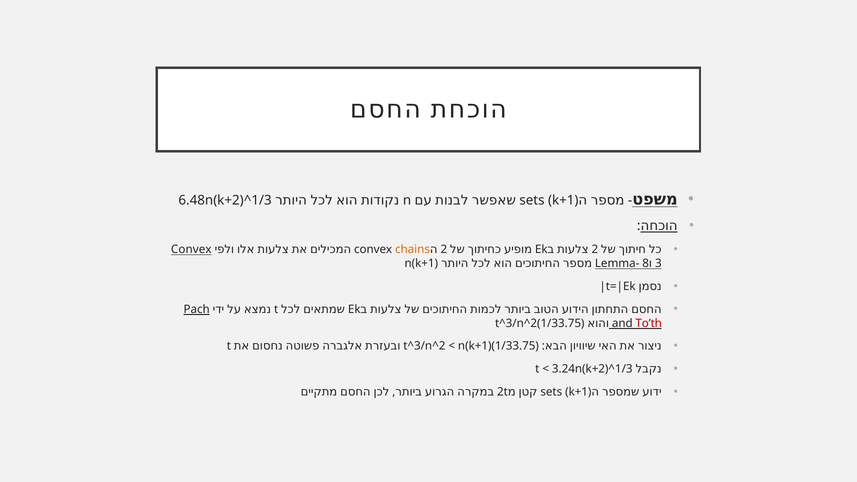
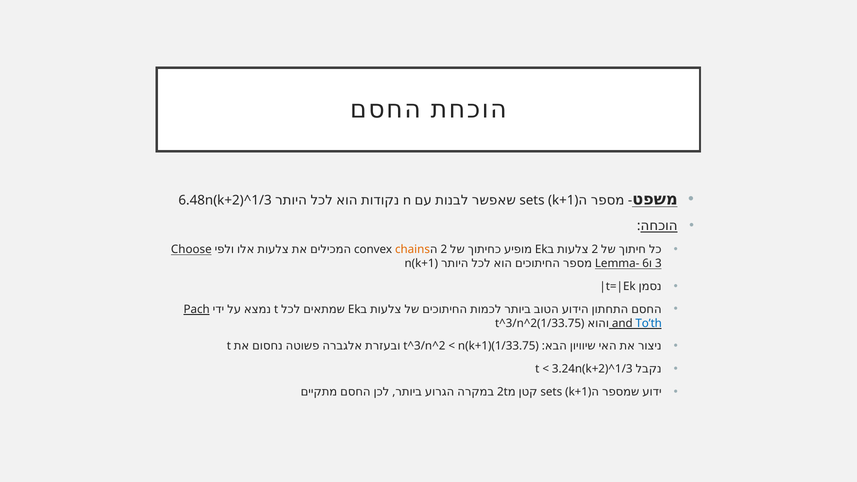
Convex at (191, 250): Convex -> Choose
8: 8 -> 6
To’th colour: red -> blue
